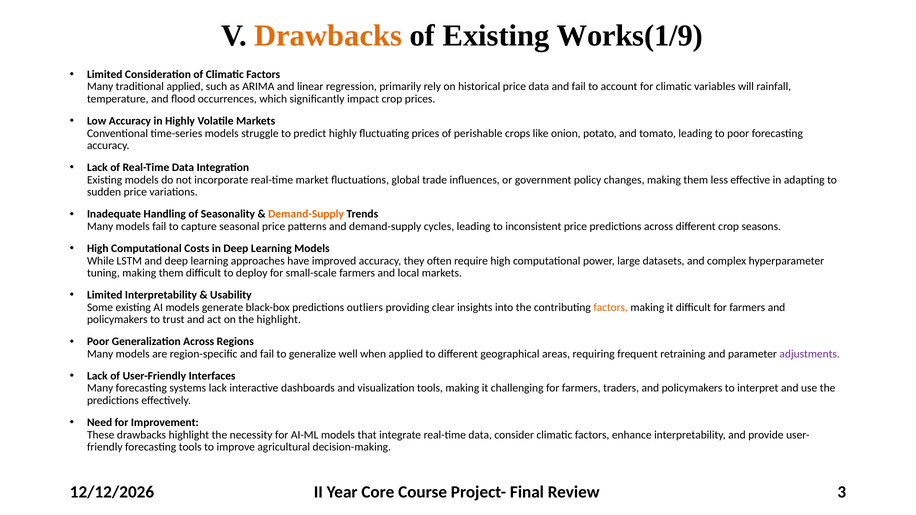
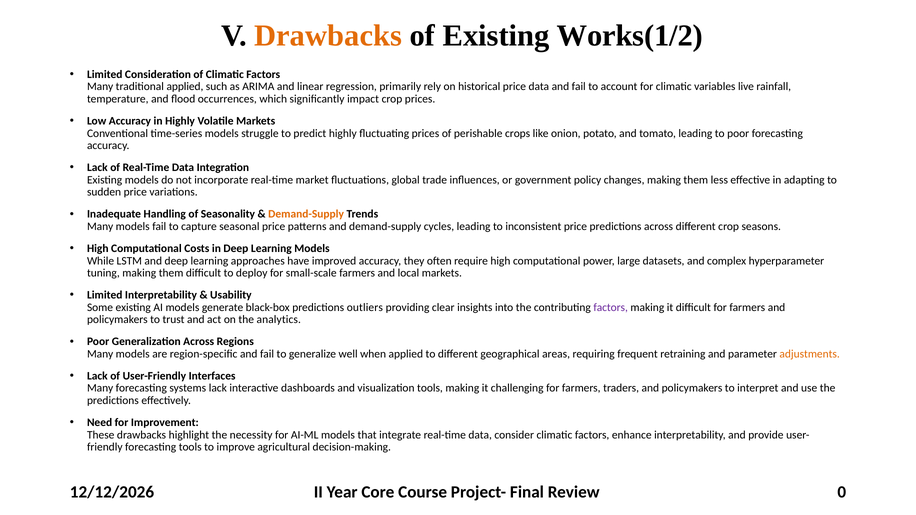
Works(1/9: Works(1/9 -> Works(1/2
will: will -> live
factors at (611, 307) colour: orange -> purple
the highlight: highlight -> analytics
adjustments colour: purple -> orange
3: 3 -> 0
